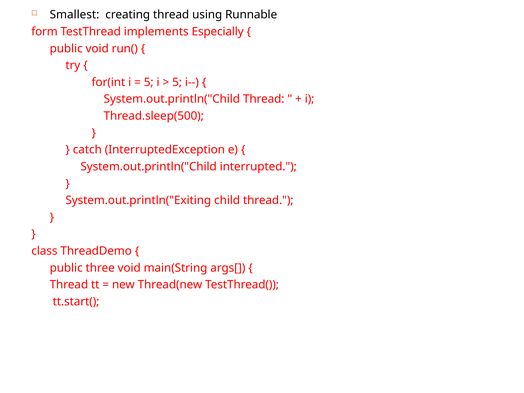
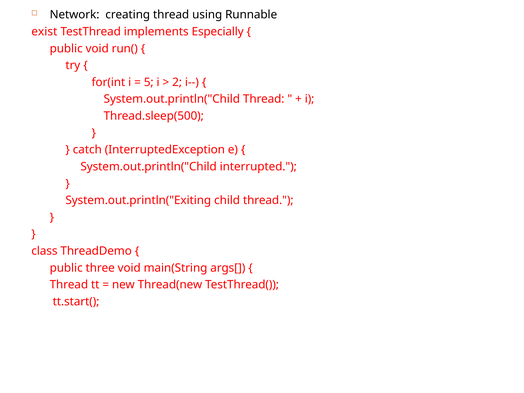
Smallest: Smallest -> Network
form: form -> exist
5 at (177, 82): 5 -> 2
